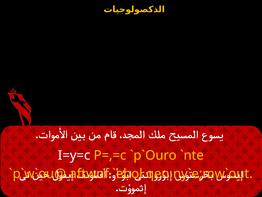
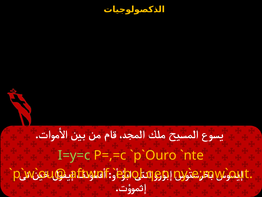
I=y=c colour: white -> light green
